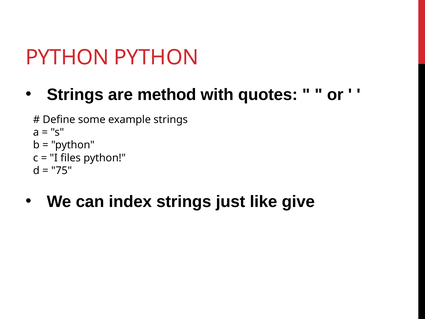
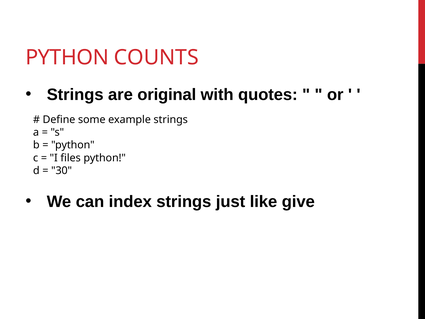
PYTHON PYTHON: PYTHON -> COUNTS
method: method -> original
75: 75 -> 30
